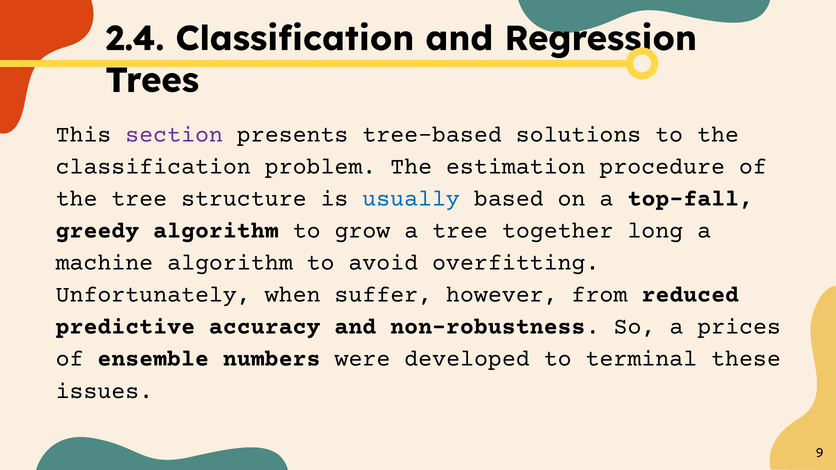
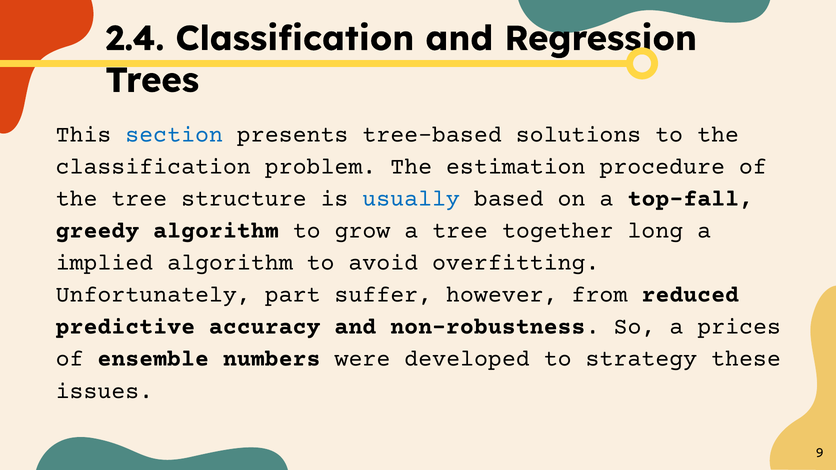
section colour: purple -> blue
machine: machine -> implied
when: when -> part
terminal: terminal -> strategy
